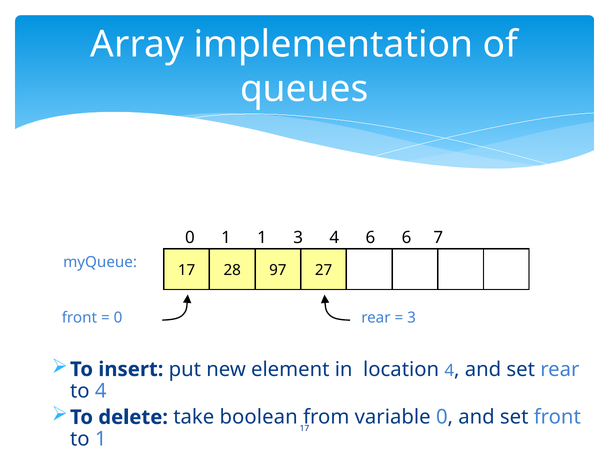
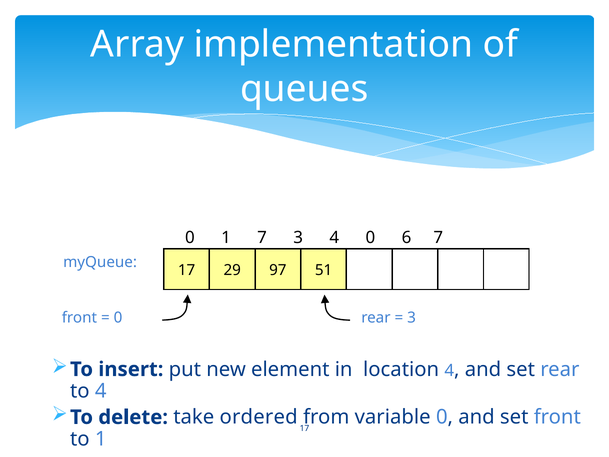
1 1: 1 -> 7
4 6: 6 -> 0
28: 28 -> 29
27: 27 -> 51
boolean: boolean -> ordered
